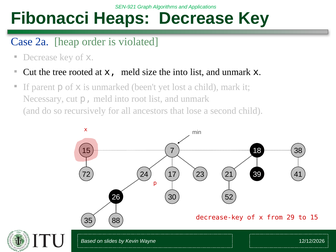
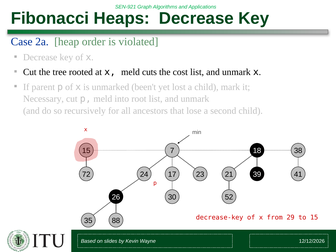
size: size -> cuts
the into: into -> cost
